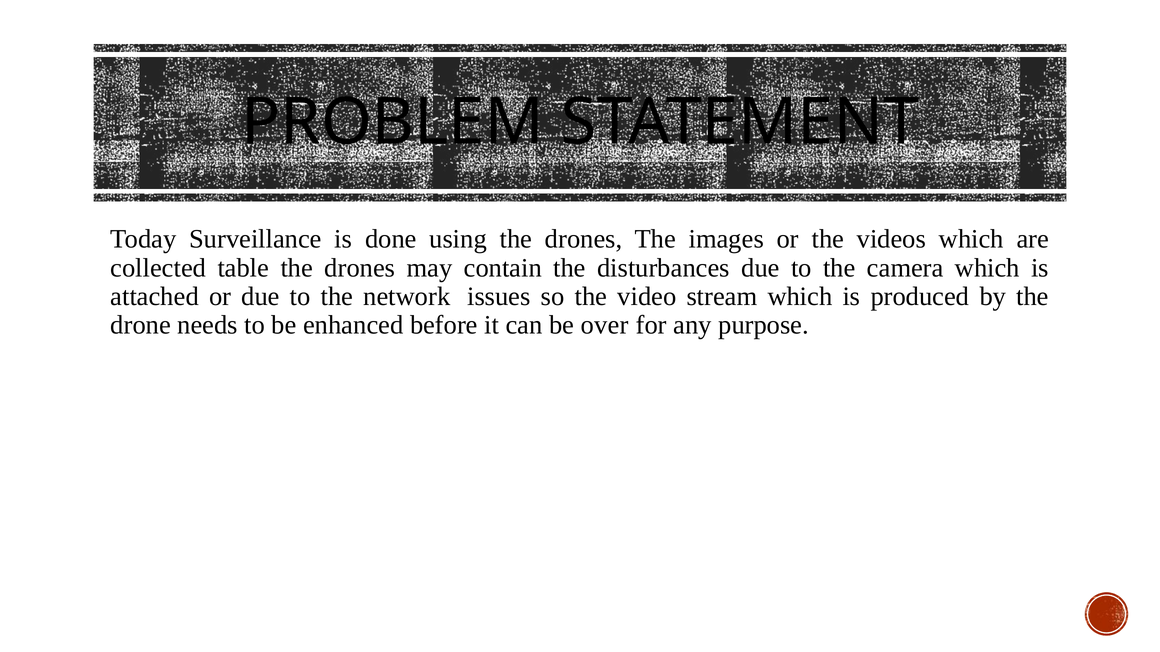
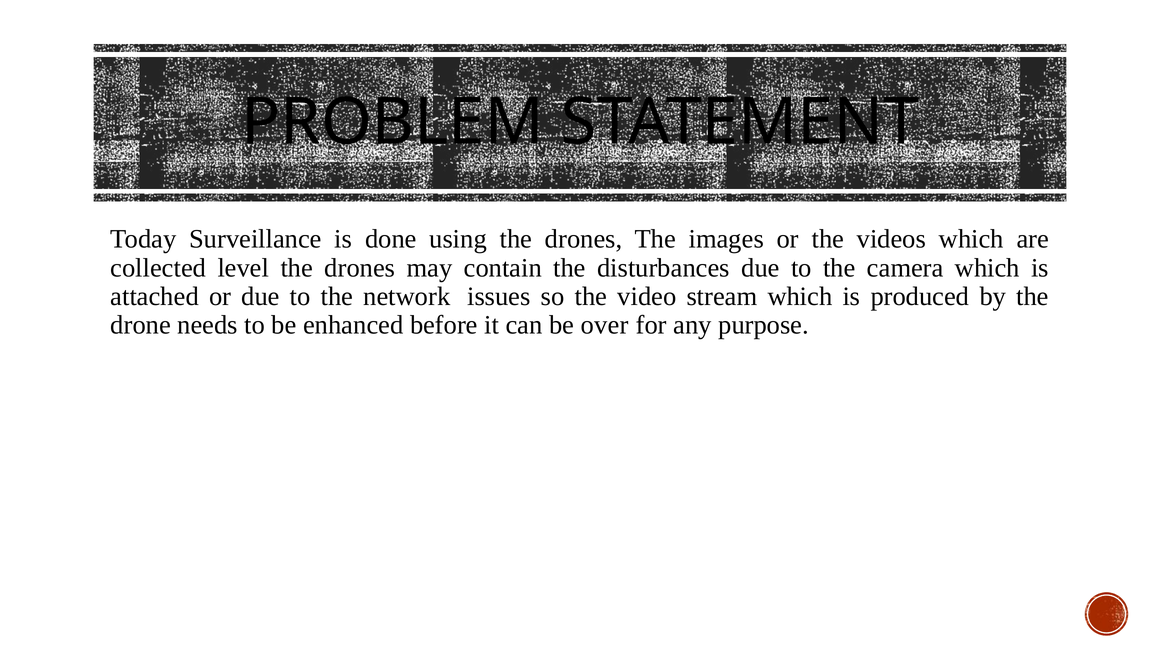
table: table -> level
